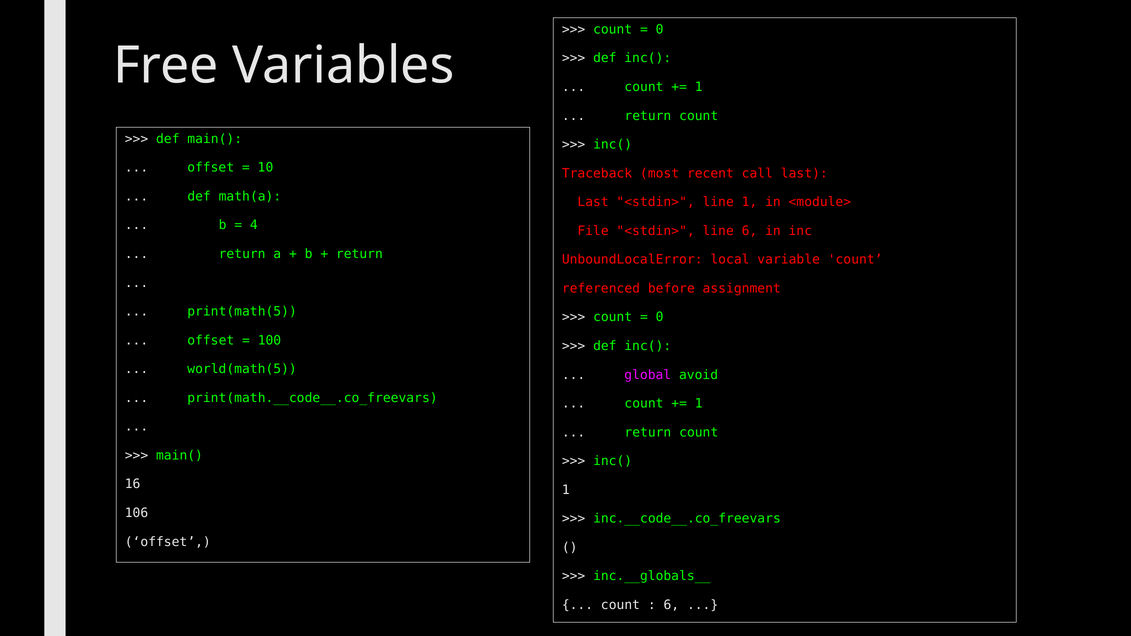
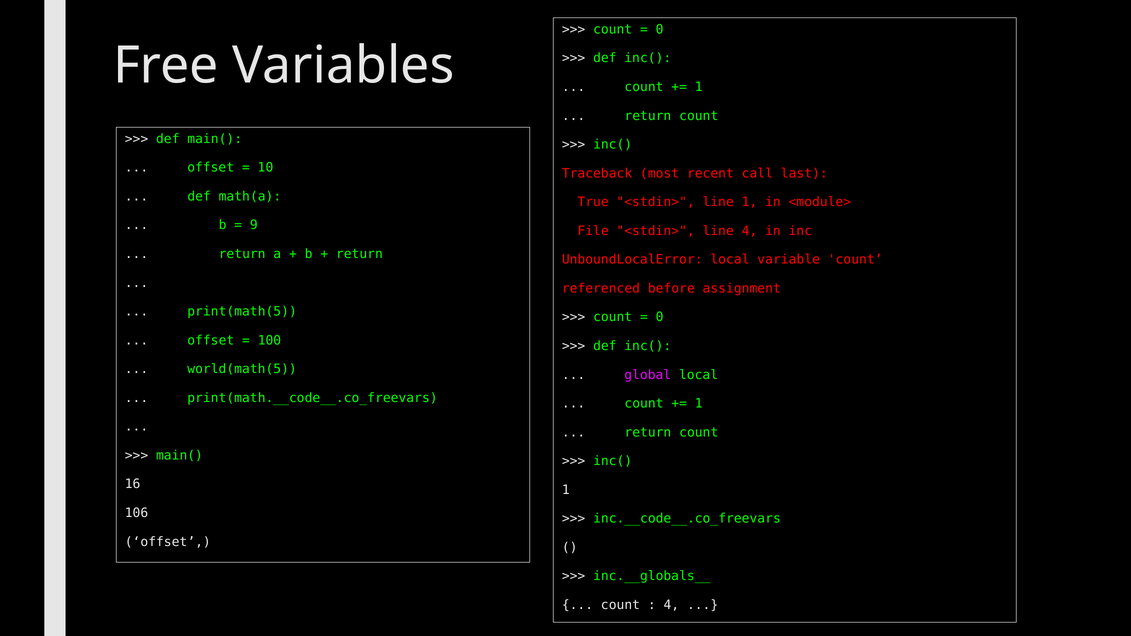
Last at (593, 202): Last -> True
4: 4 -> 9
line 6: 6 -> 4
global avoid: avoid -> local
6 at (671, 605): 6 -> 4
